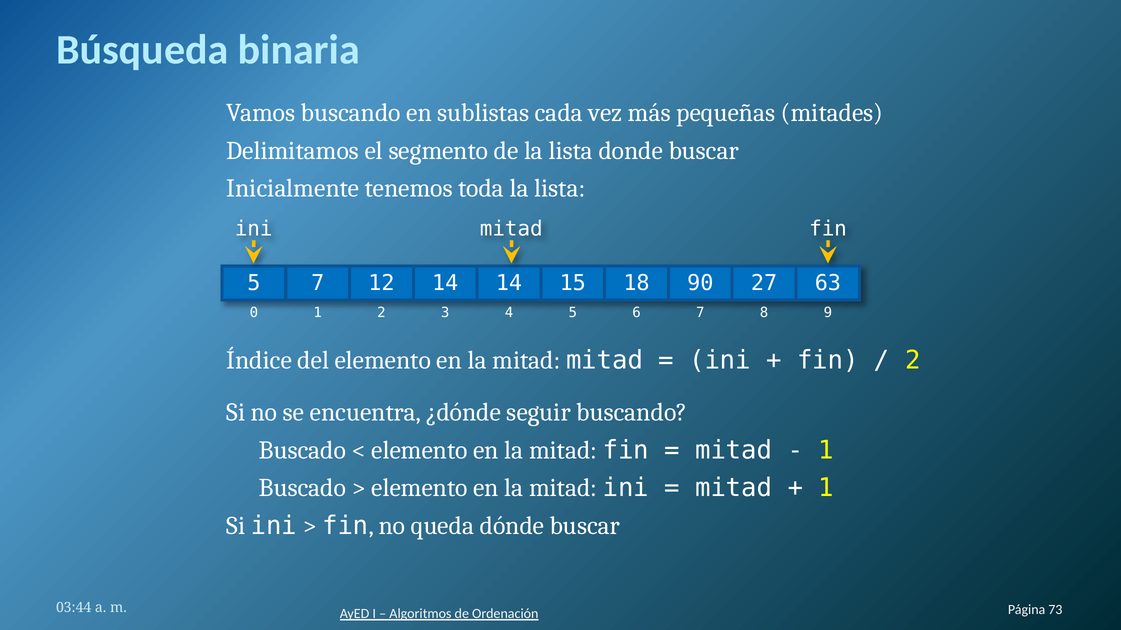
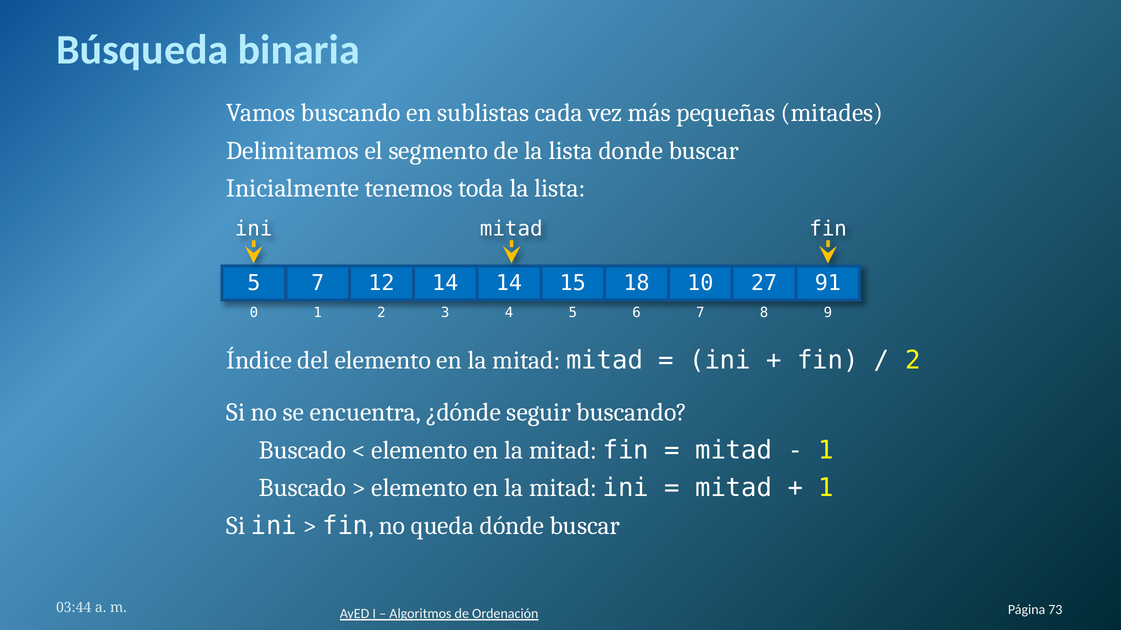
90: 90 -> 10
63: 63 -> 91
